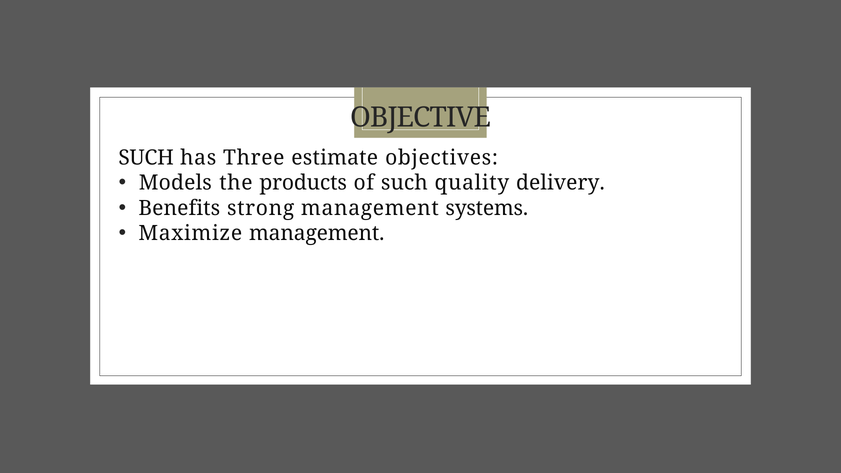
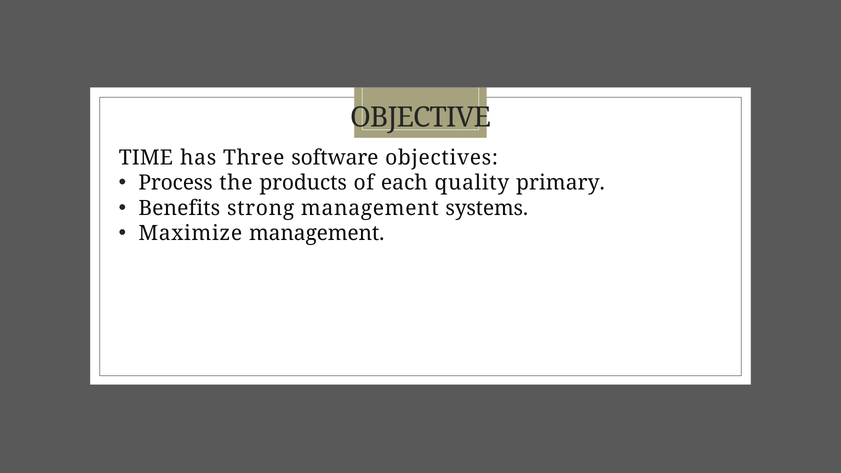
SUCH at (146, 158): SUCH -> TIME
estimate: estimate -> software
Models: Models -> Process
of such: such -> each
delivery: delivery -> primary
